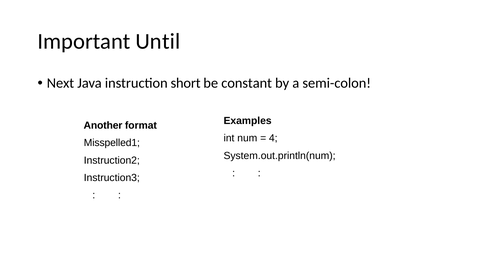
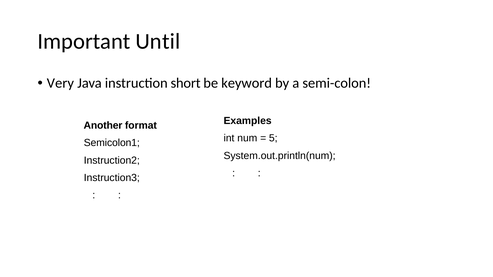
Next: Next -> Very
constant: constant -> keyword
4: 4 -> 5
Misspelled1: Misspelled1 -> Semicolon1
